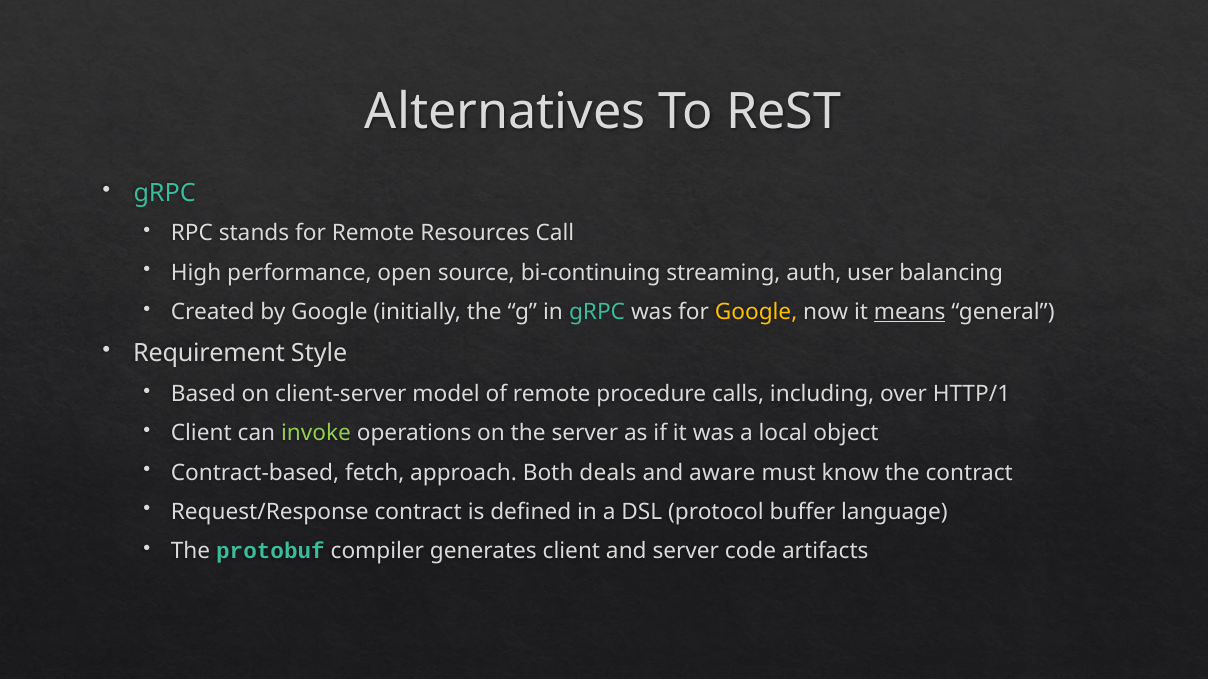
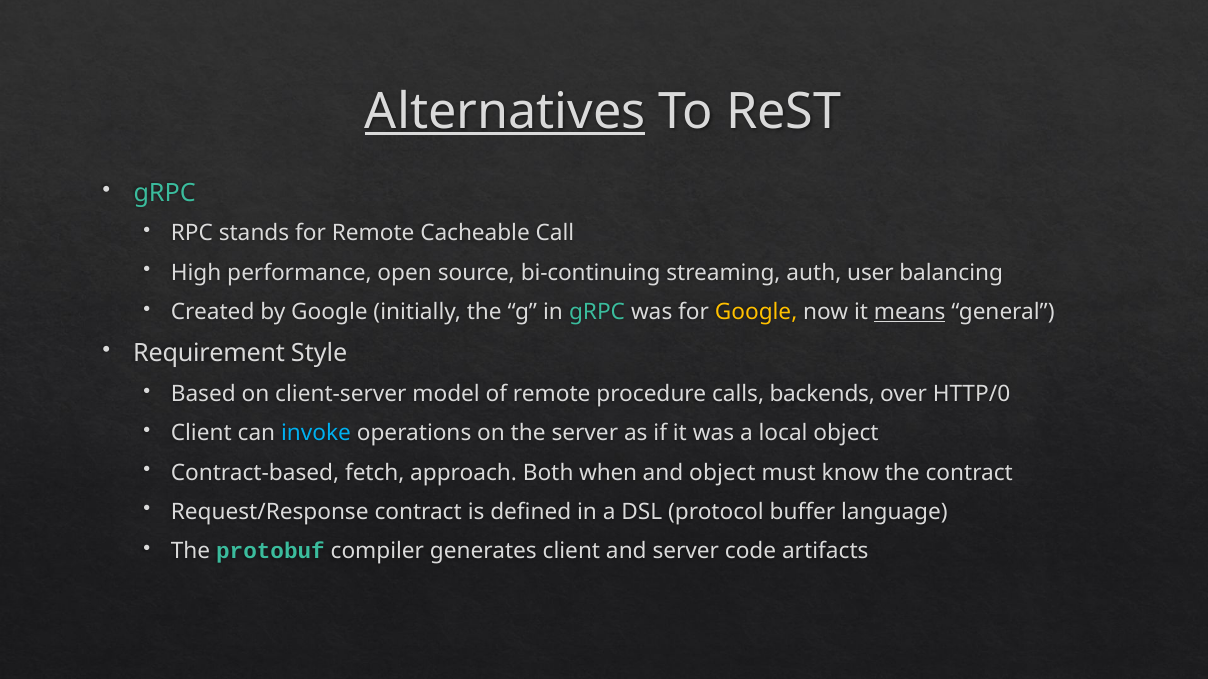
Alternatives underline: none -> present
Resources: Resources -> Cacheable
including: including -> backends
HTTP/1: HTTP/1 -> HTTP/0
invoke colour: light green -> light blue
deals: deals -> when
and aware: aware -> object
